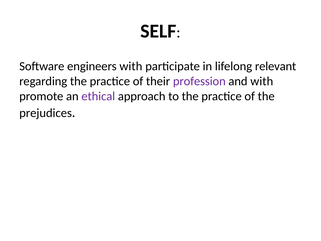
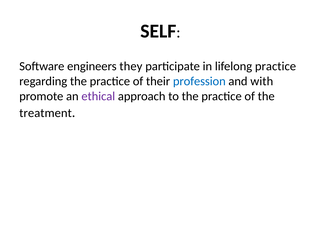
engineers with: with -> they
lifelong relevant: relevant -> practice
profession colour: purple -> blue
prejudices: prejudices -> treatment
